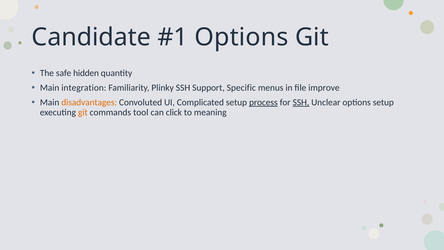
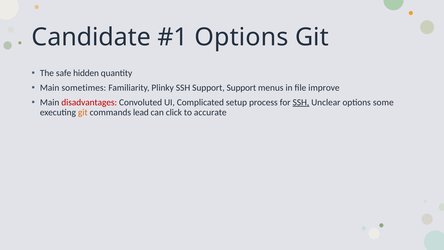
integration: integration -> sometimes
Support Specific: Specific -> Support
disadvantages colour: orange -> red
process underline: present -> none
options setup: setup -> some
tool: tool -> lead
meaning: meaning -> accurate
